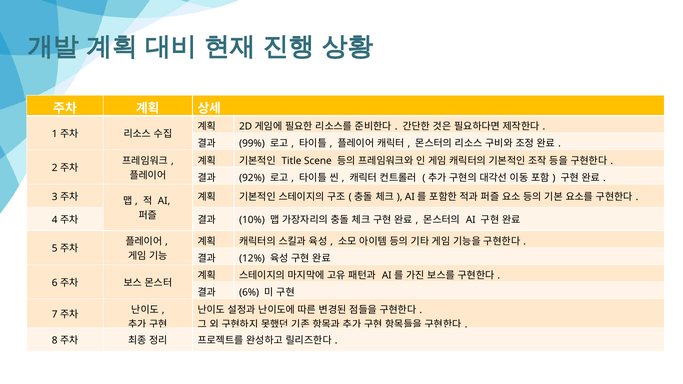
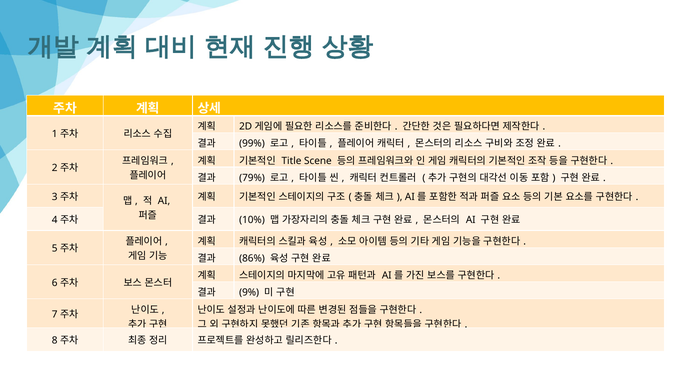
92%: 92% -> 79%
12%: 12% -> 86%
6%: 6% -> 9%
